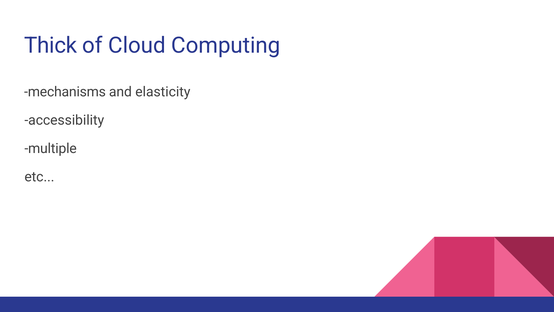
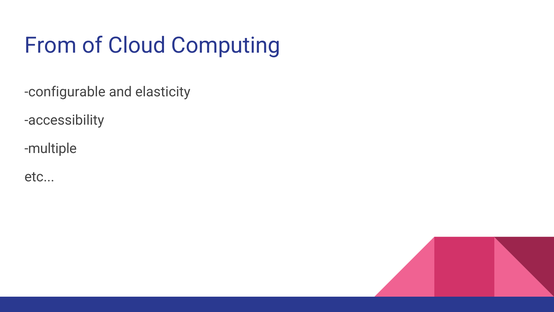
Thick: Thick -> From
mechanisms: mechanisms -> configurable
